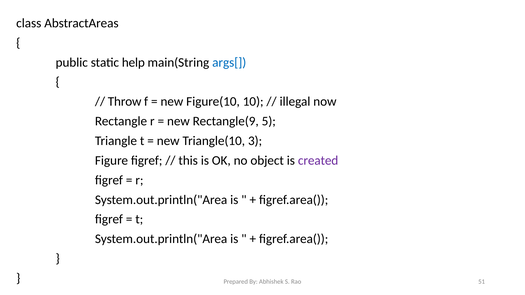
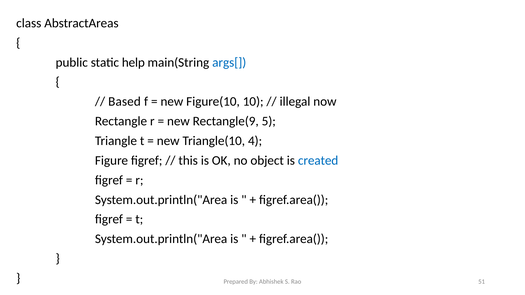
Throw: Throw -> Based
3: 3 -> 4
created colour: purple -> blue
